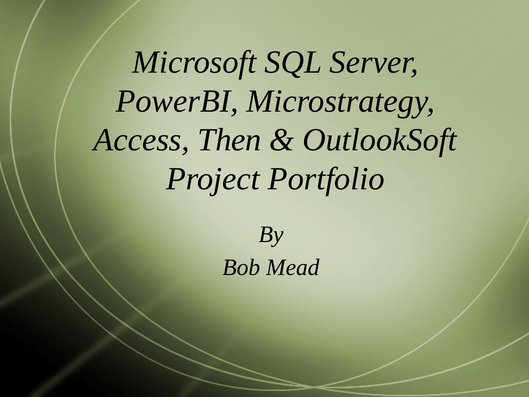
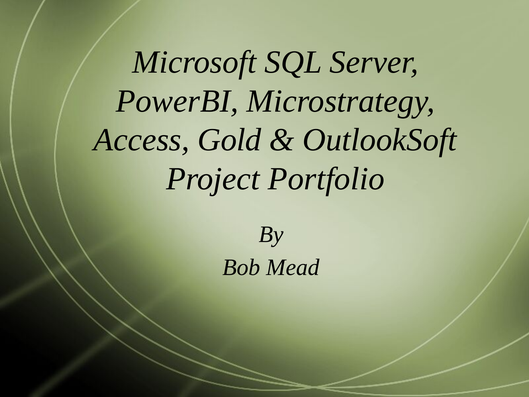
Then: Then -> Gold
